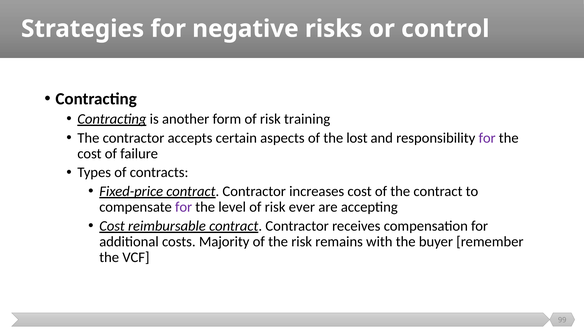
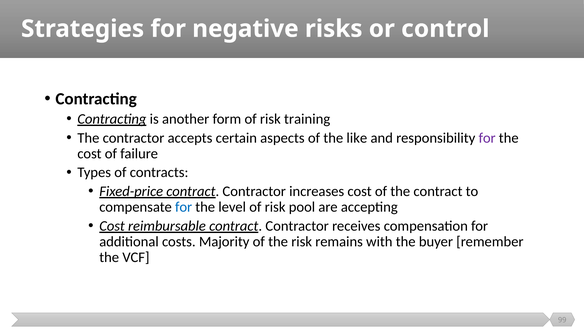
lost: lost -> like
for at (184, 207) colour: purple -> blue
ever: ever -> pool
